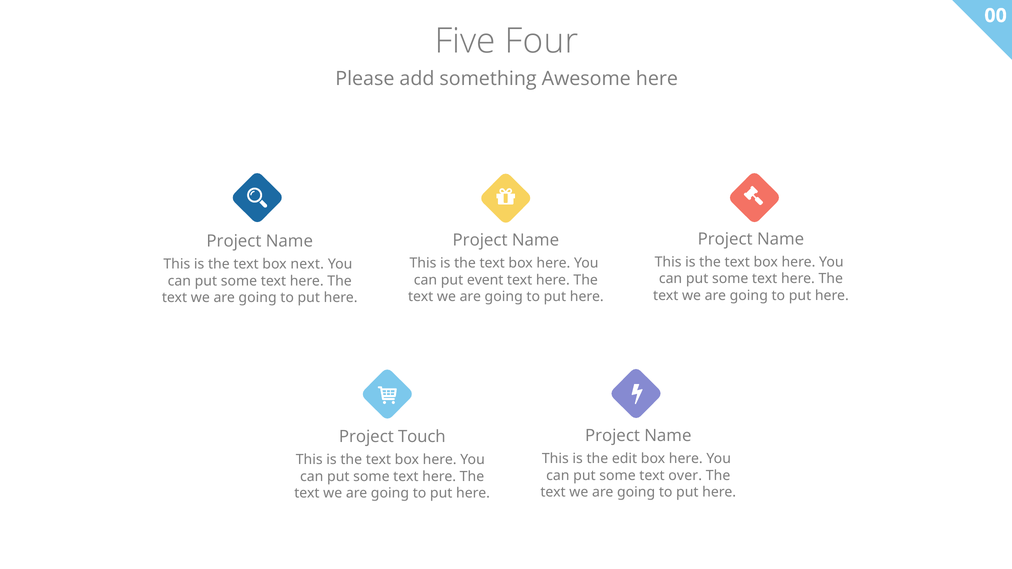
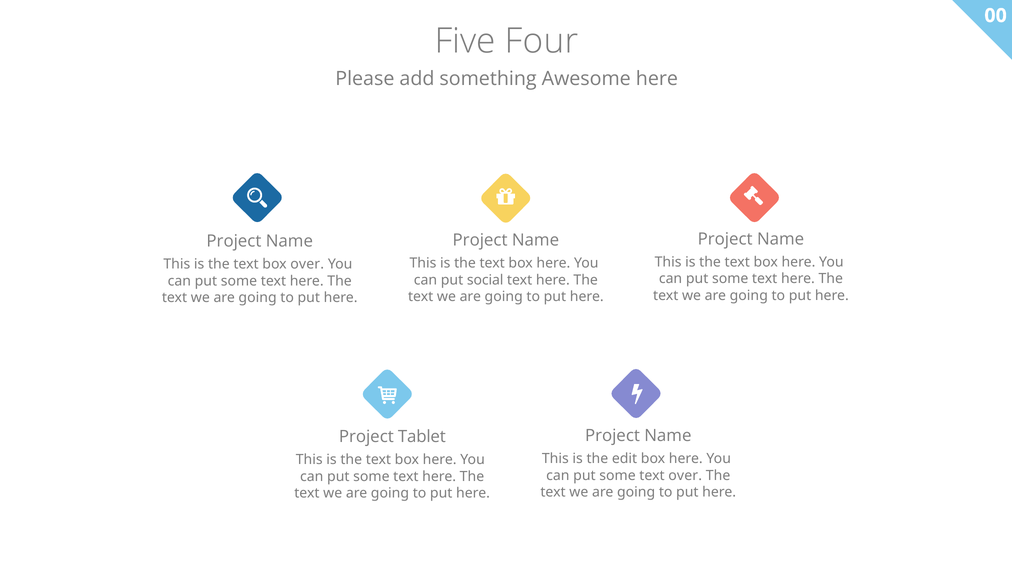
box next: next -> over
event: event -> social
Touch: Touch -> Tablet
